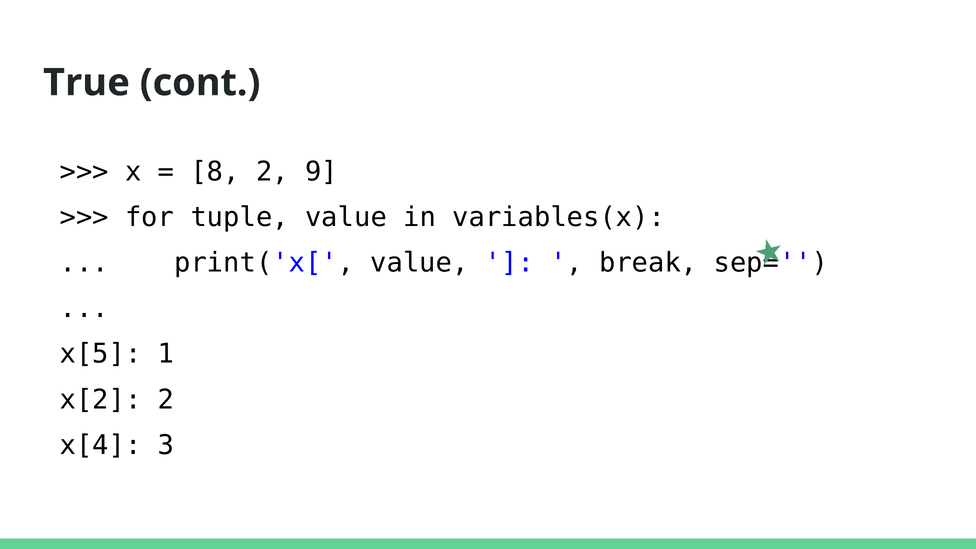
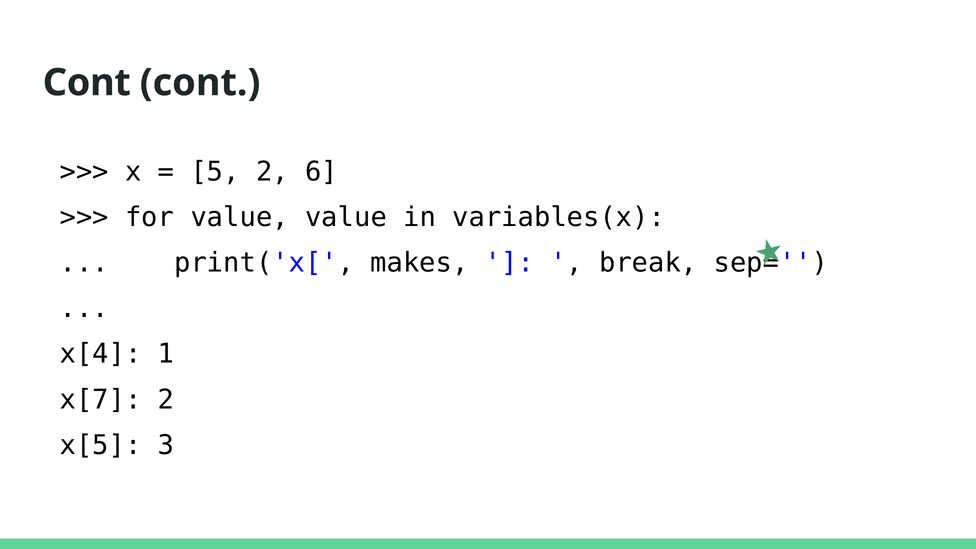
True at (86, 83): True -> Cont
8: 8 -> 5
9: 9 -> 6
for tuple: tuple -> value
print('x[ value: value -> makes
x[5: x[5 -> x[4
x[2: x[2 -> x[7
x[4: x[4 -> x[5
